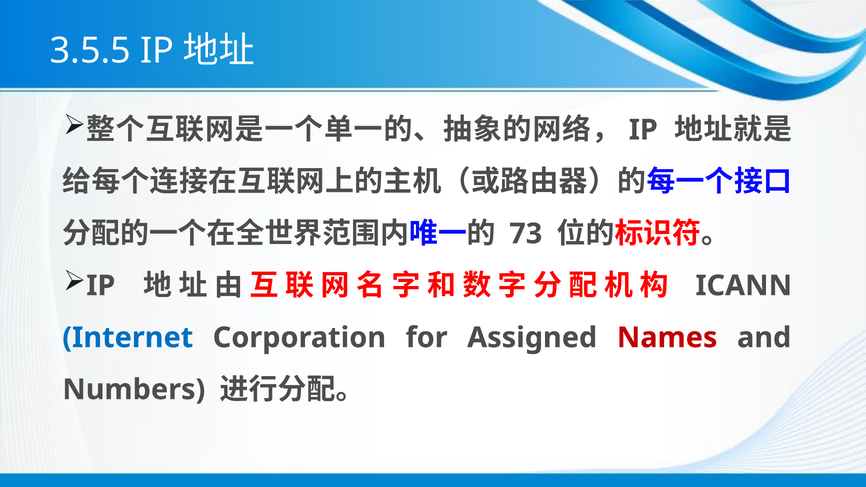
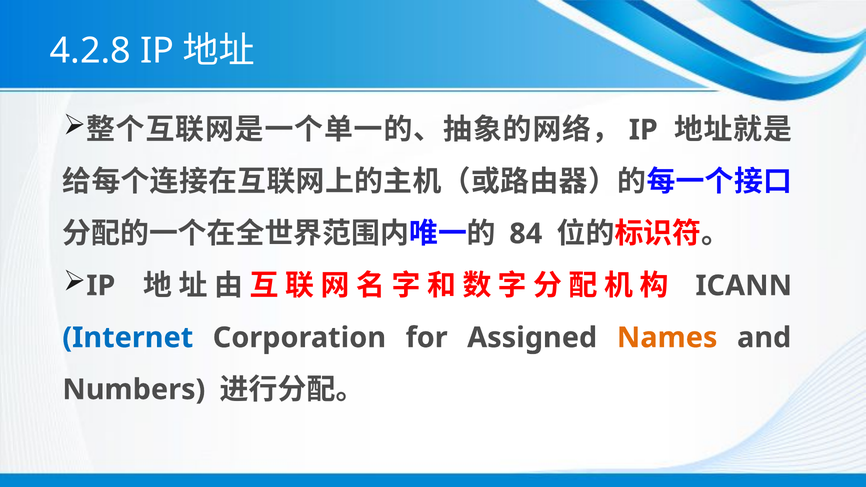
3.5.5: 3.5.5 -> 4.2.8
73: 73 -> 84
Names colour: red -> orange
